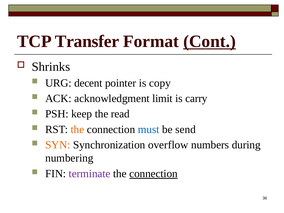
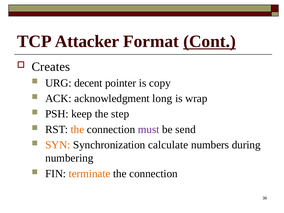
Transfer: Transfer -> Attacker
Shrinks: Shrinks -> Creates
limit: limit -> long
carry: carry -> wrap
read: read -> step
must colour: blue -> purple
overflow: overflow -> calculate
terminate colour: purple -> orange
connection at (153, 174) underline: present -> none
